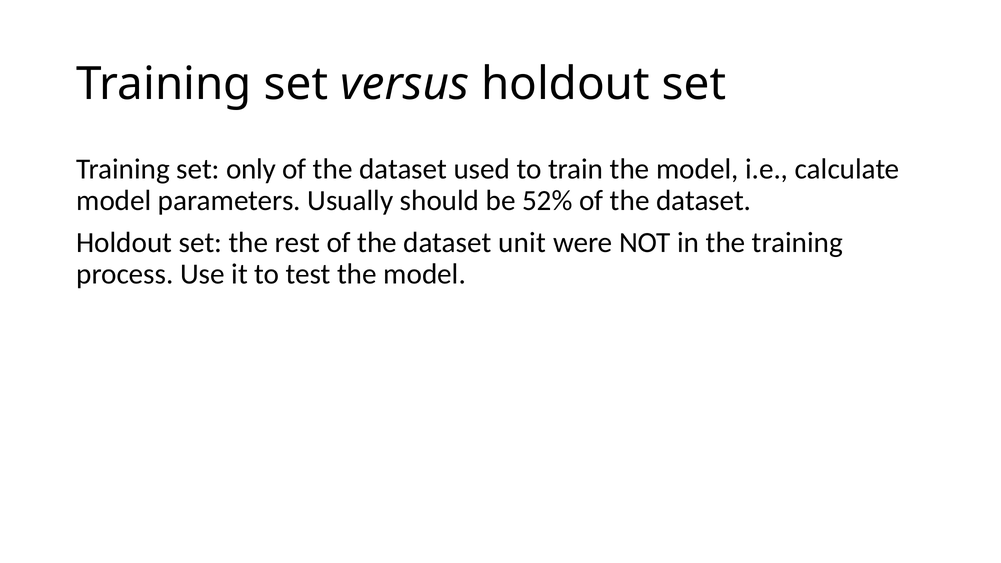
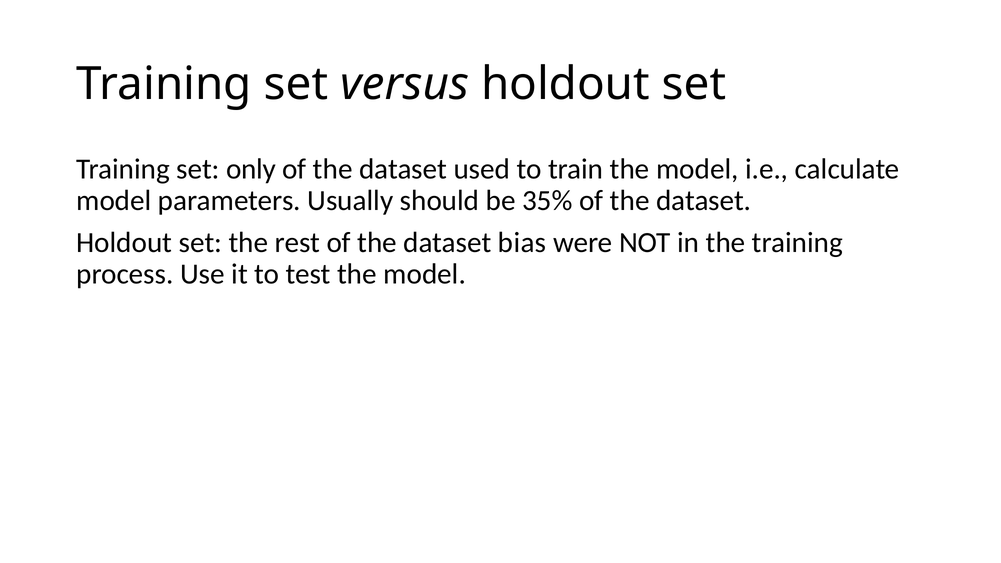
52%: 52% -> 35%
unit: unit -> bias
